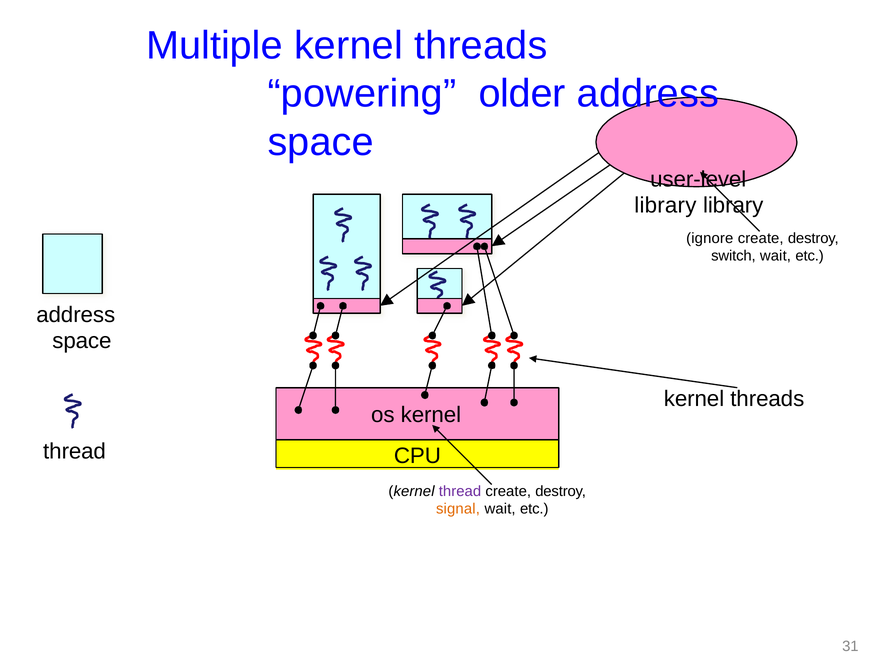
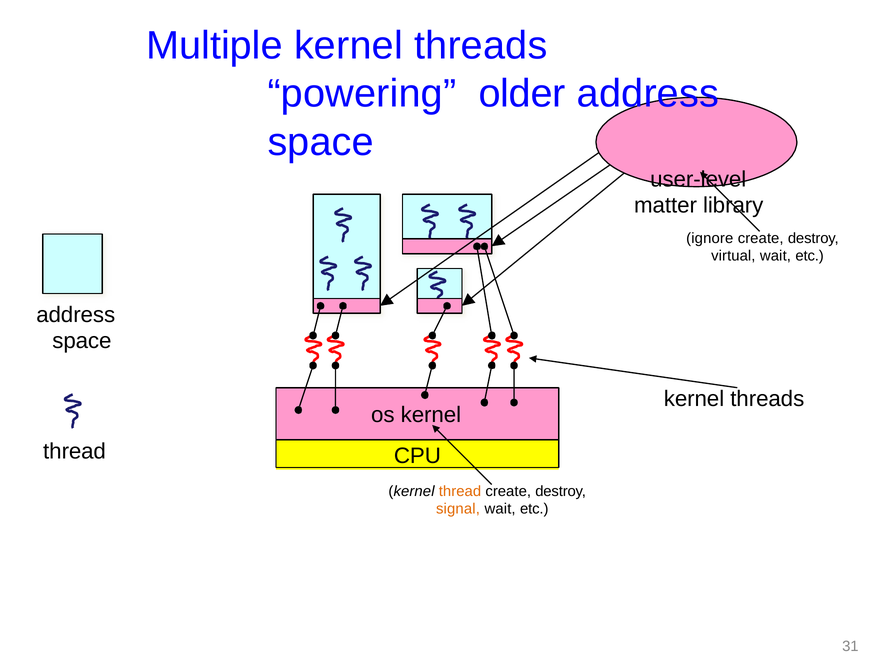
library at (665, 205): library -> matter
switch: switch -> virtual
thread at (460, 491) colour: purple -> orange
